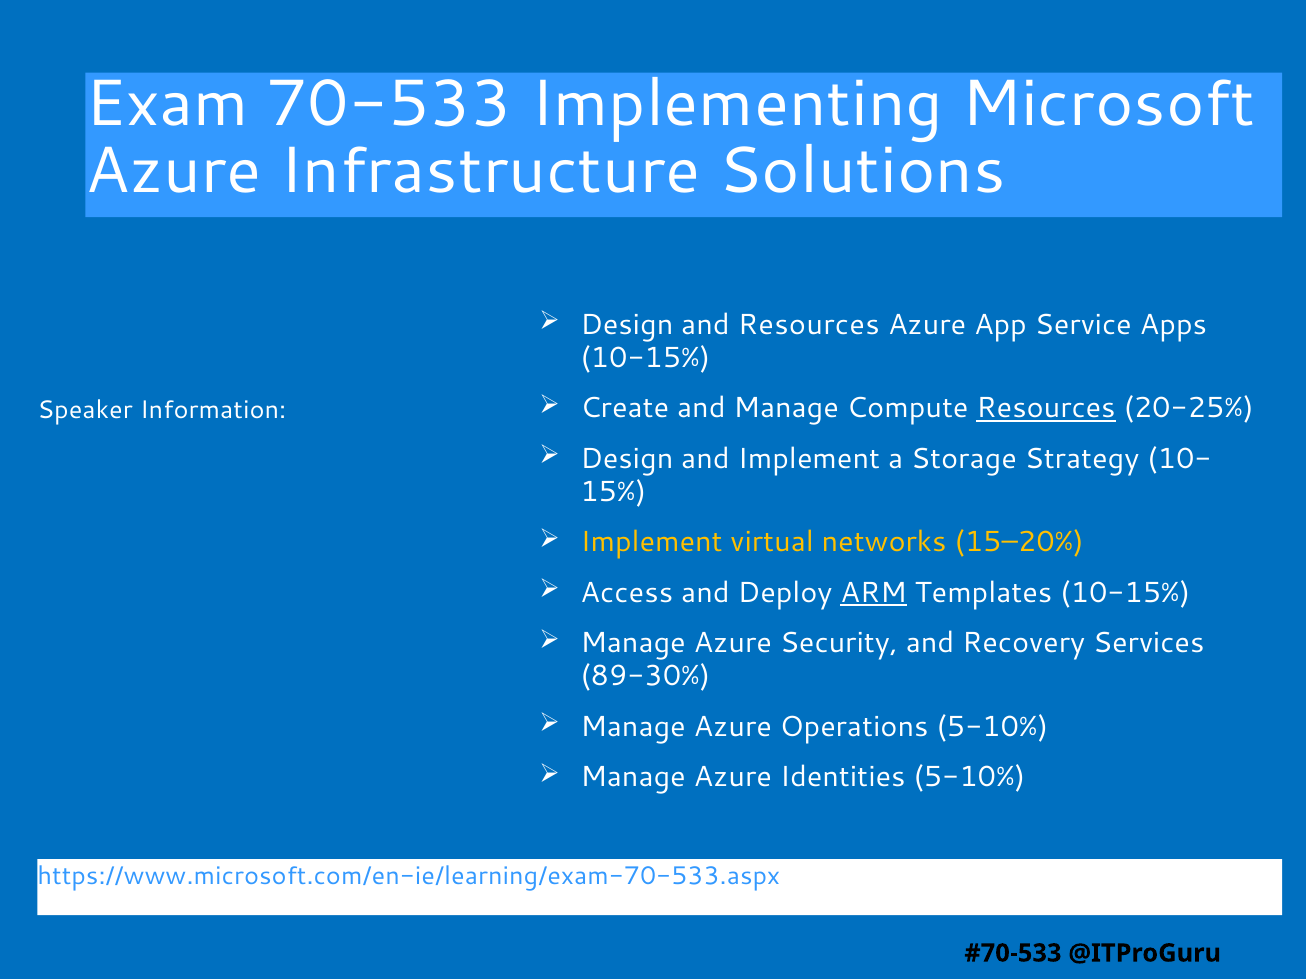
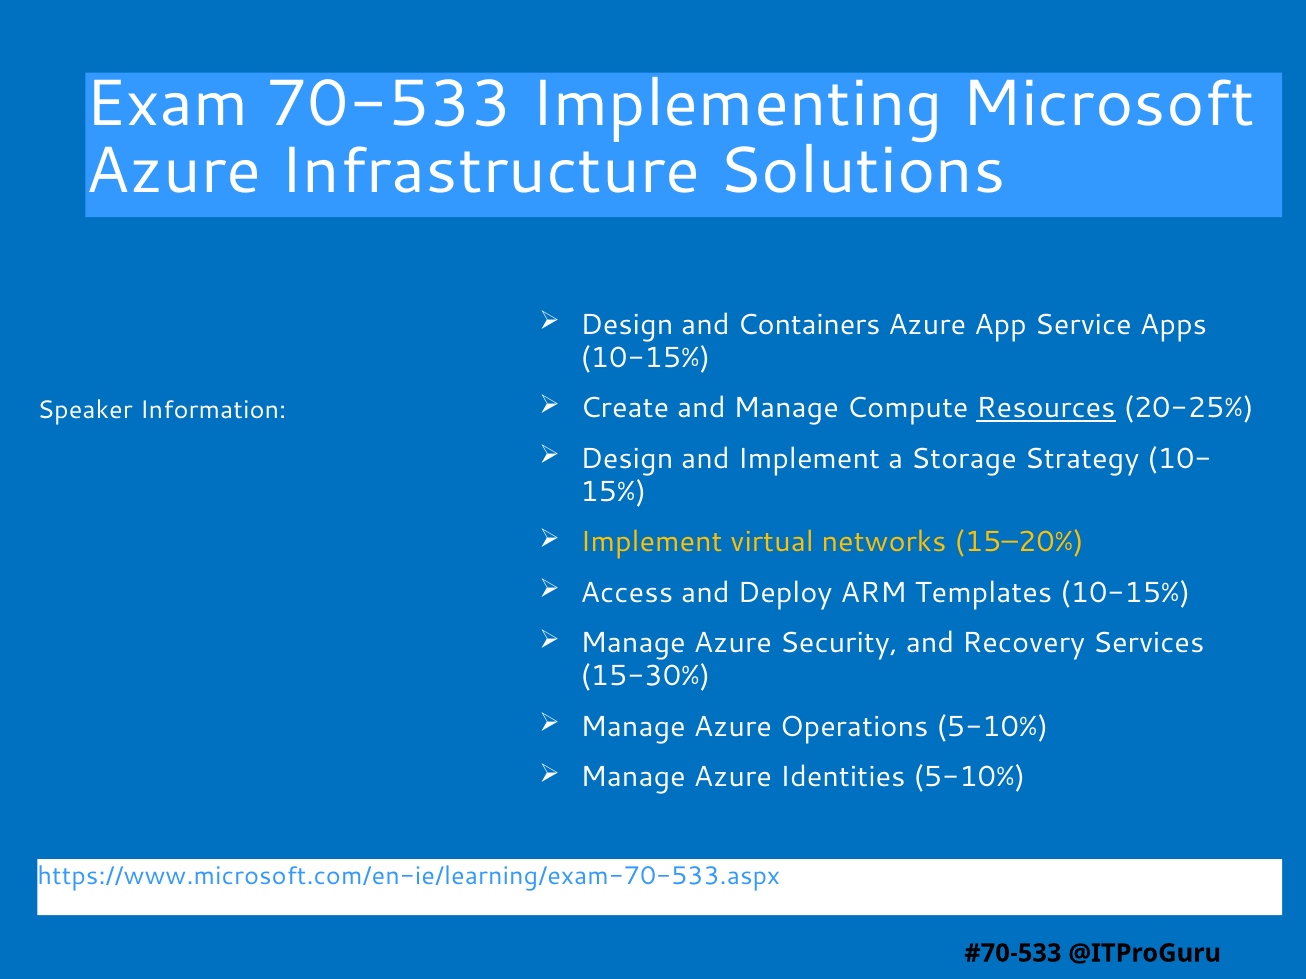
and Resources: Resources -> Containers
ARM underline: present -> none
89-30%: 89-30% -> 15-30%
